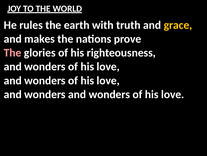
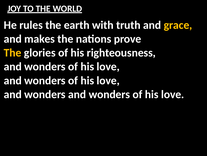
The at (13, 53) colour: pink -> yellow
